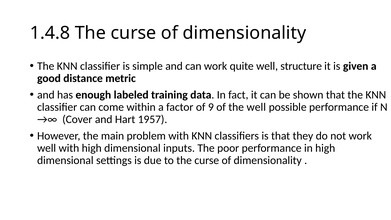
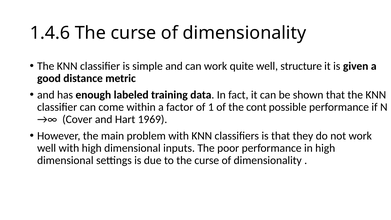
1.4.8: 1.4.8 -> 1.4.6
9: 9 -> 1
the well: well -> cont
1957: 1957 -> 1969
